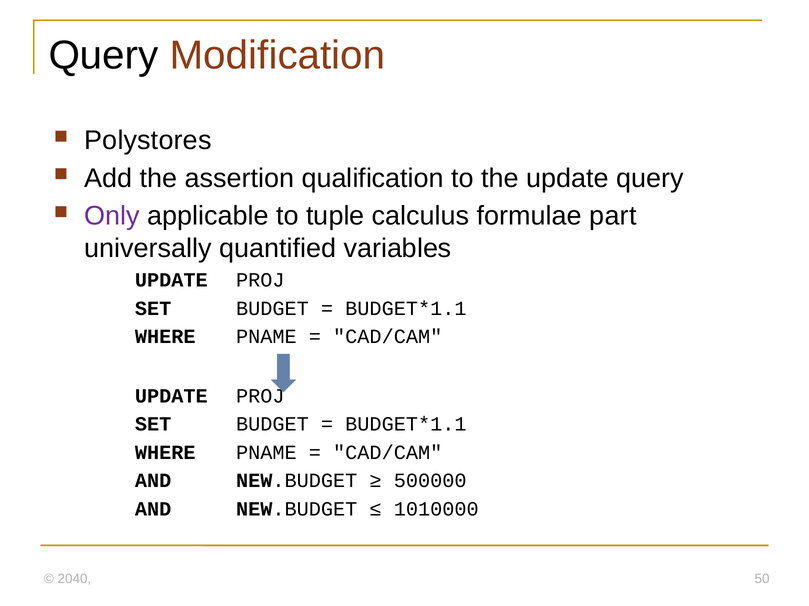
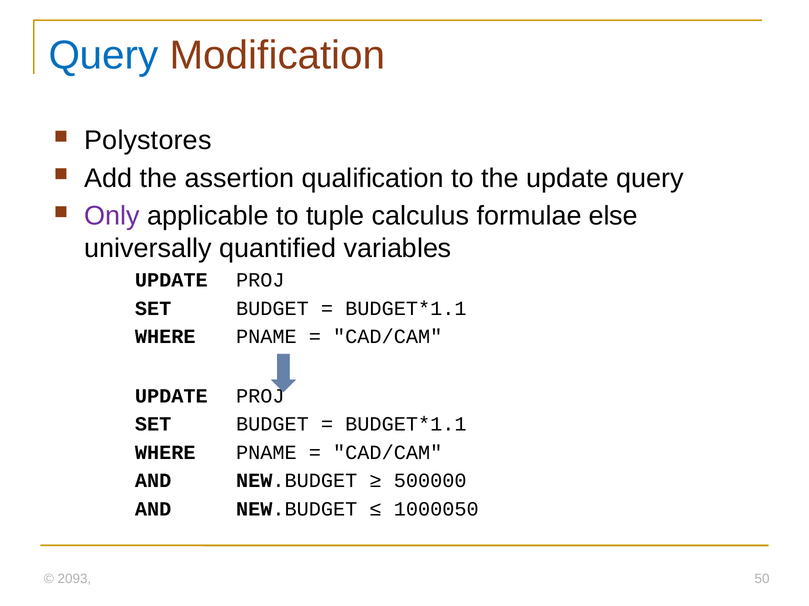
Query at (104, 56) colour: black -> blue
part: part -> else
1010000: 1010000 -> 1000050
2040: 2040 -> 2093
